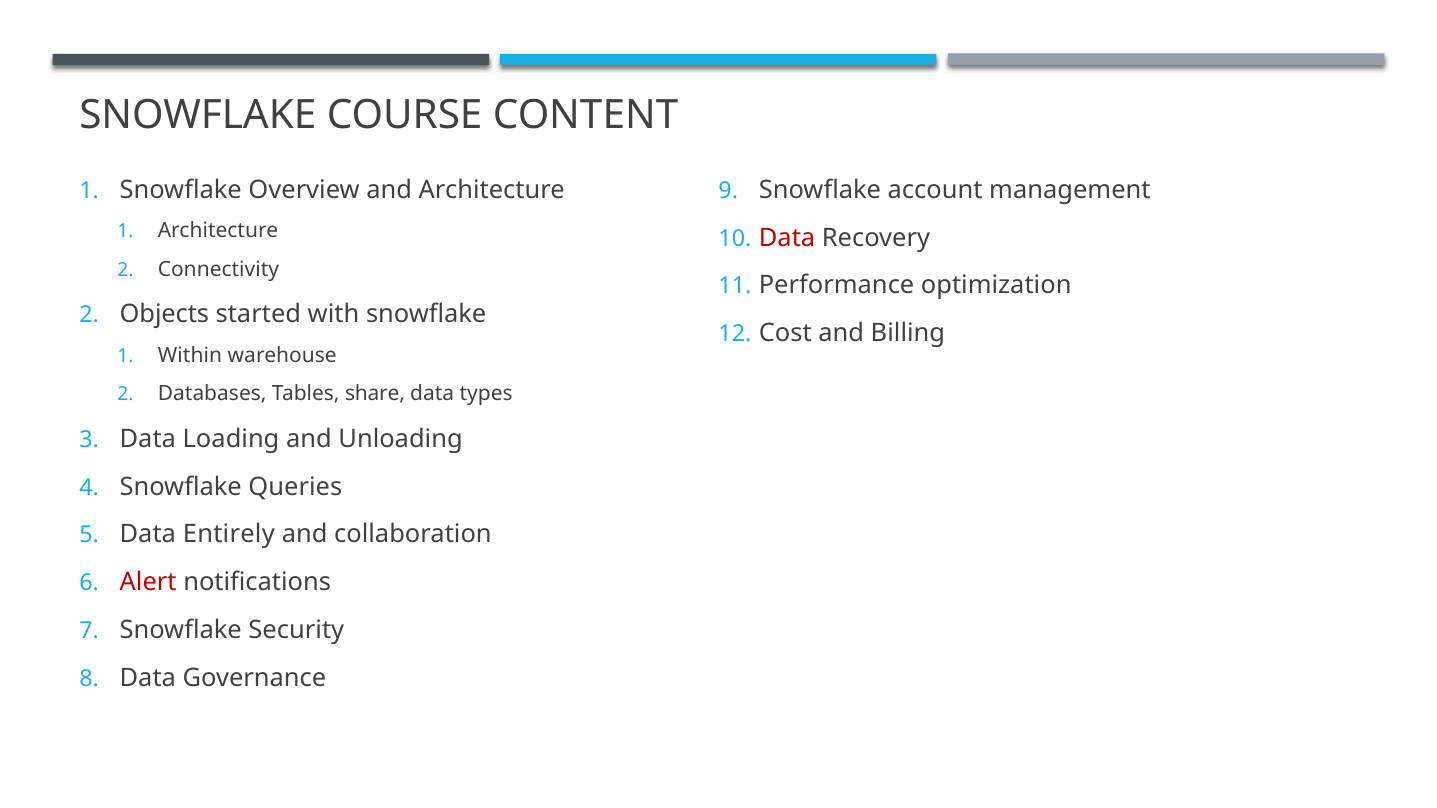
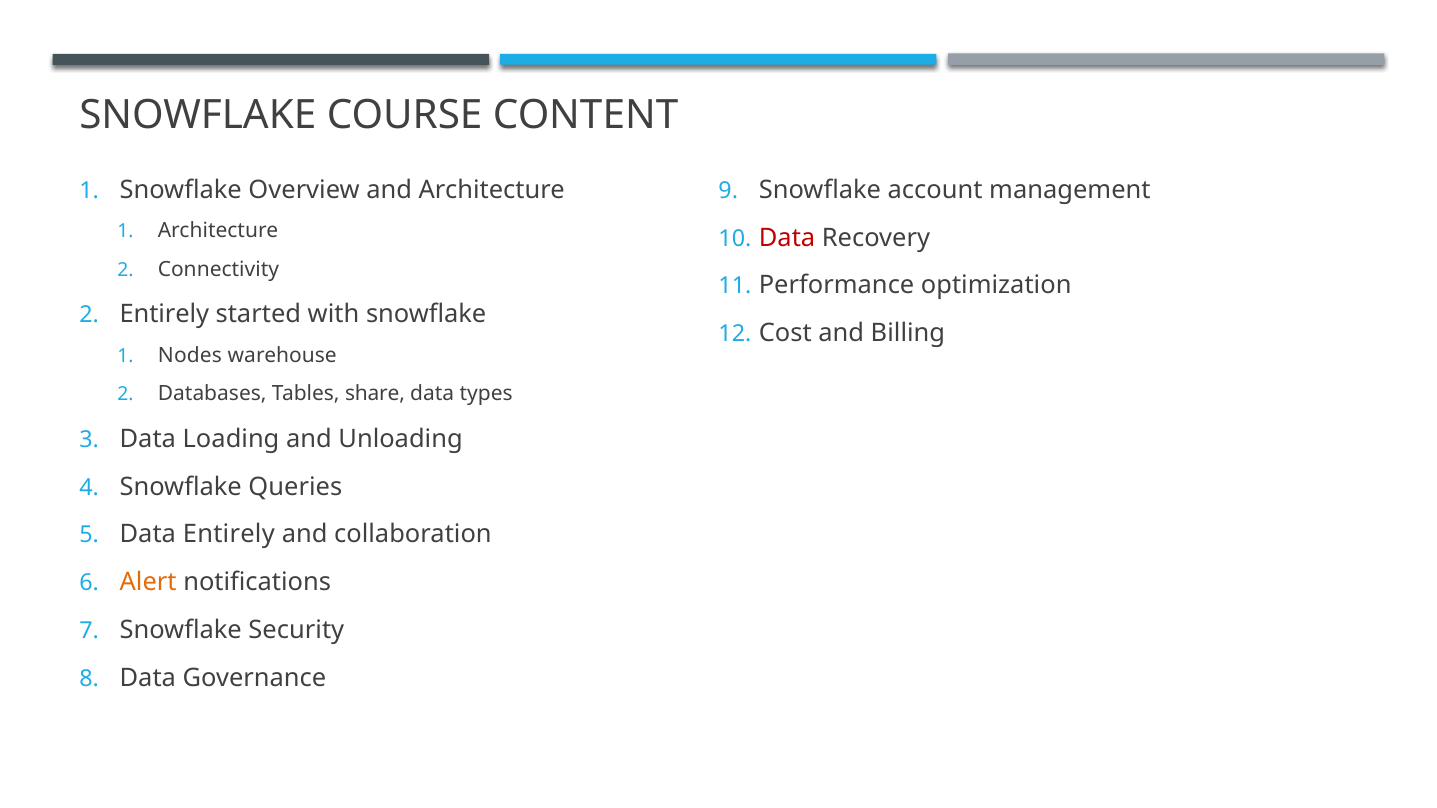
Objects at (164, 315): Objects -> Entirely
Within: Within -> Nodes
Alert colour: red -> orange
